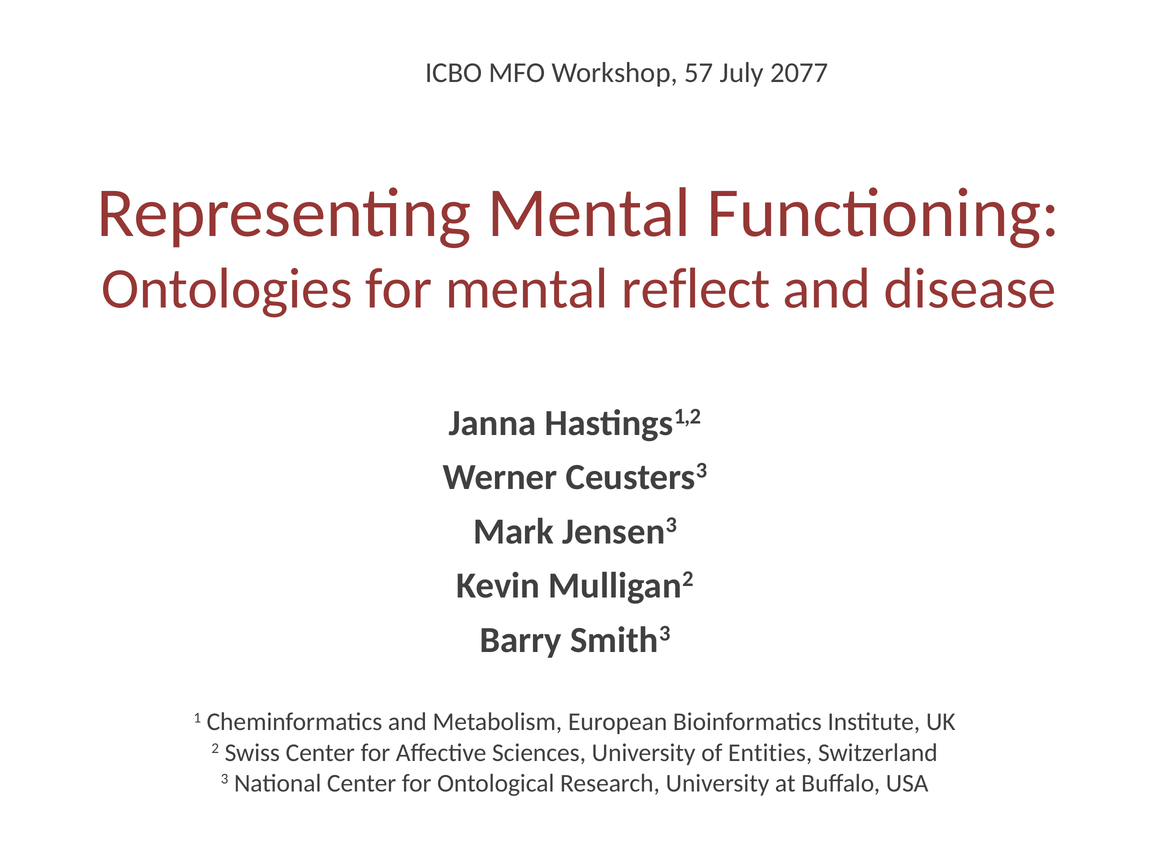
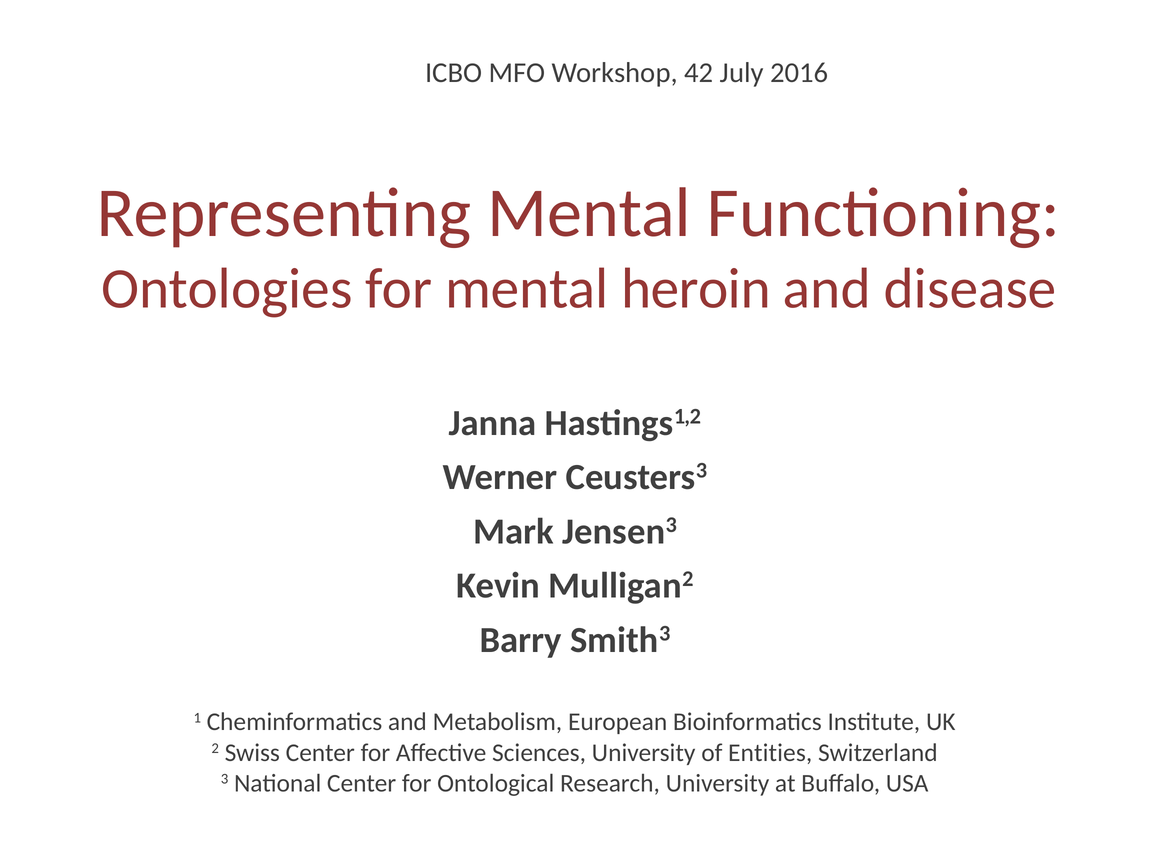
57: 57 -> 42
2077: 2077 -> 2016
reflect: reflect -> heroin
